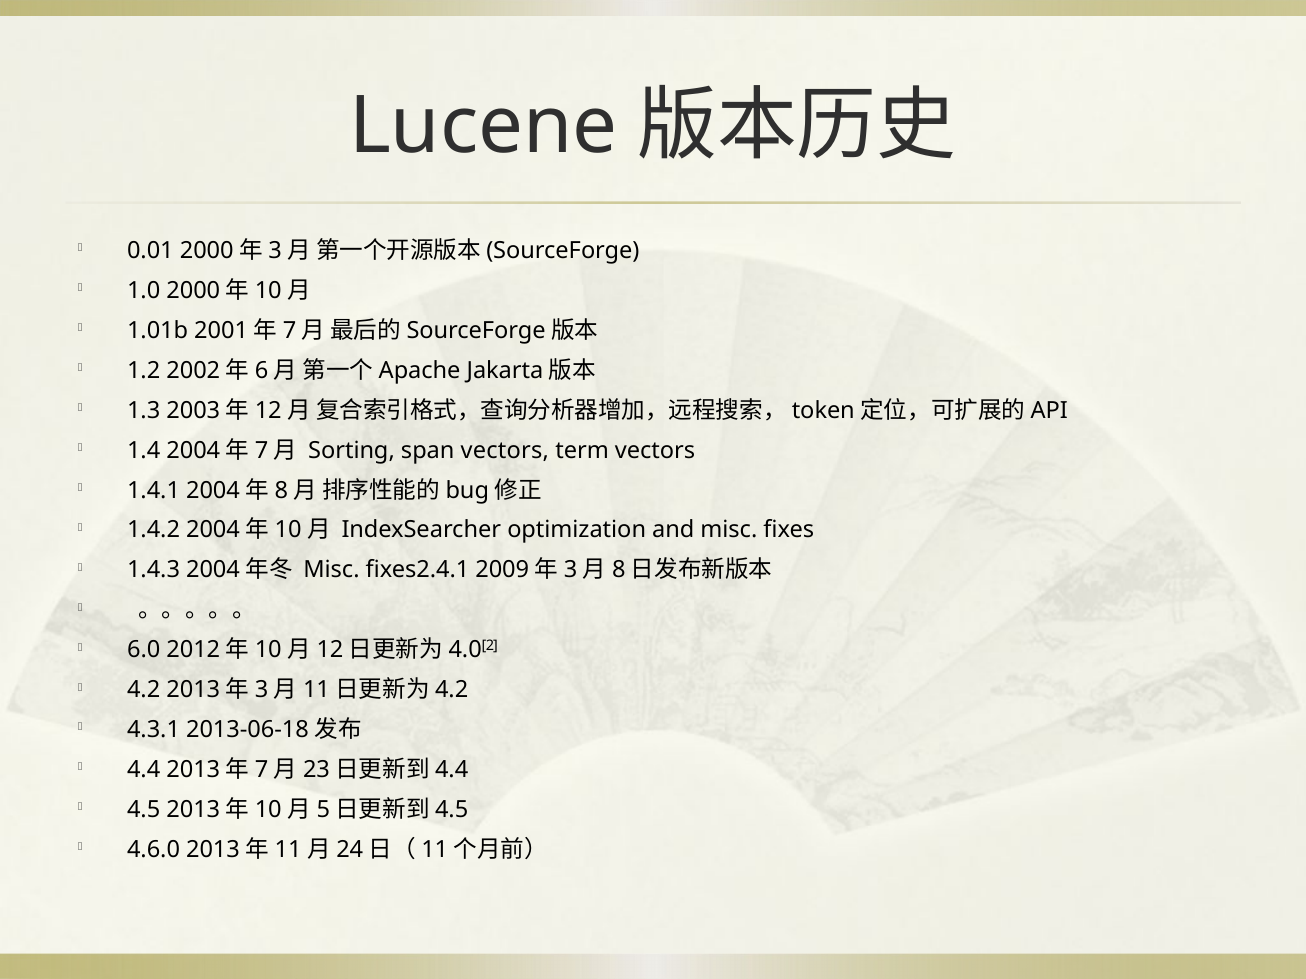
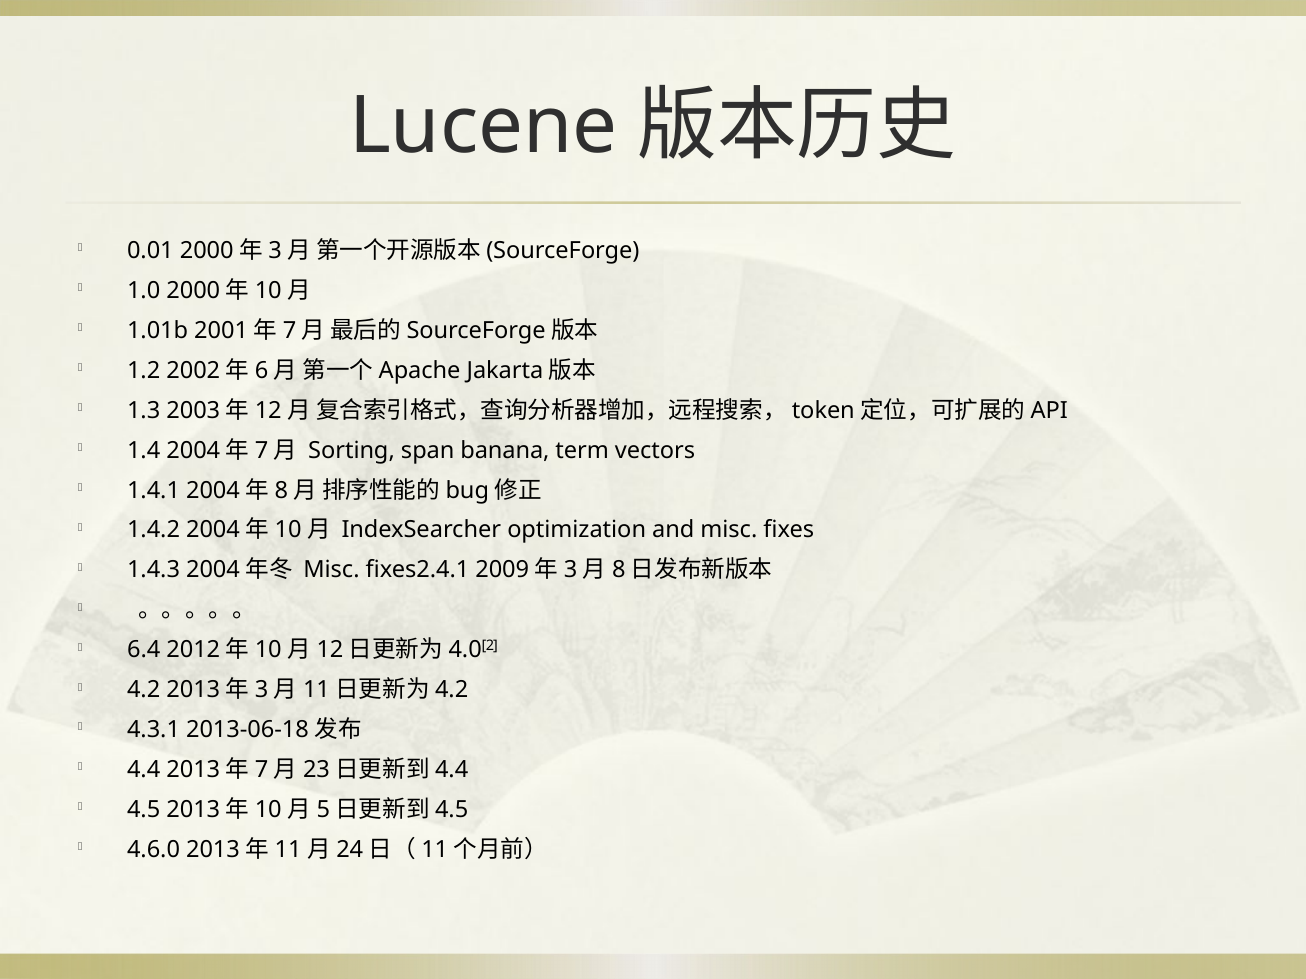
span vectors: vectors -> banana
6.0: 6.0 -> 6.4
